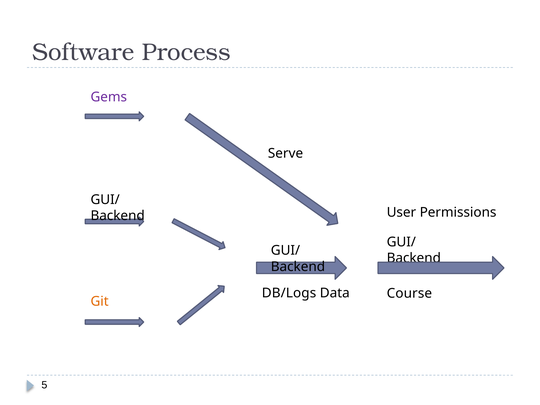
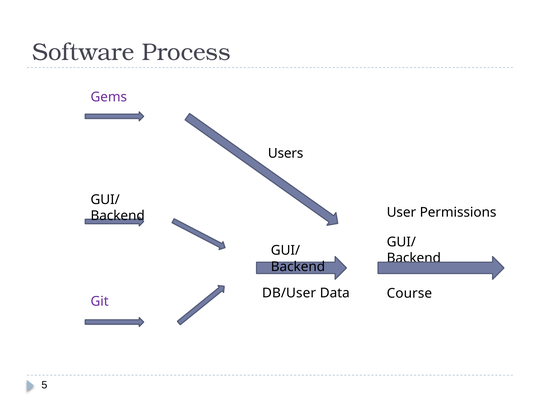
Serve: Serve -> Users
DB/Logs: DB/Logs -> DB/User
Git colour: orange -> purple
